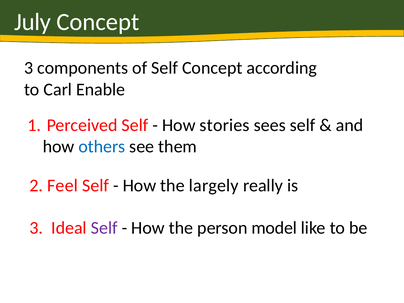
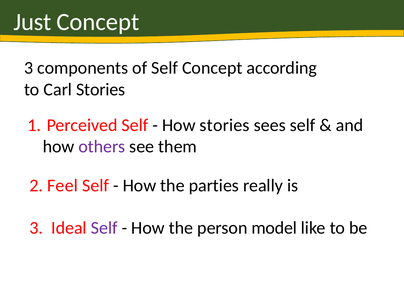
July: July -> Just
Carl Enable: Enable -> Stories
others colour: blue -> purple
largely: largely -> parties
